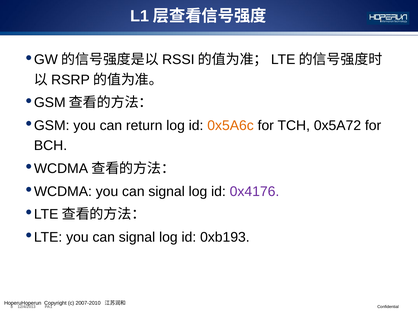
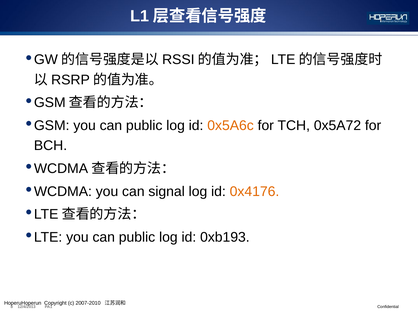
GSM you can return: return -> public
0x4176 colour: purple -> orange
LTE you can signal: signal -> public
